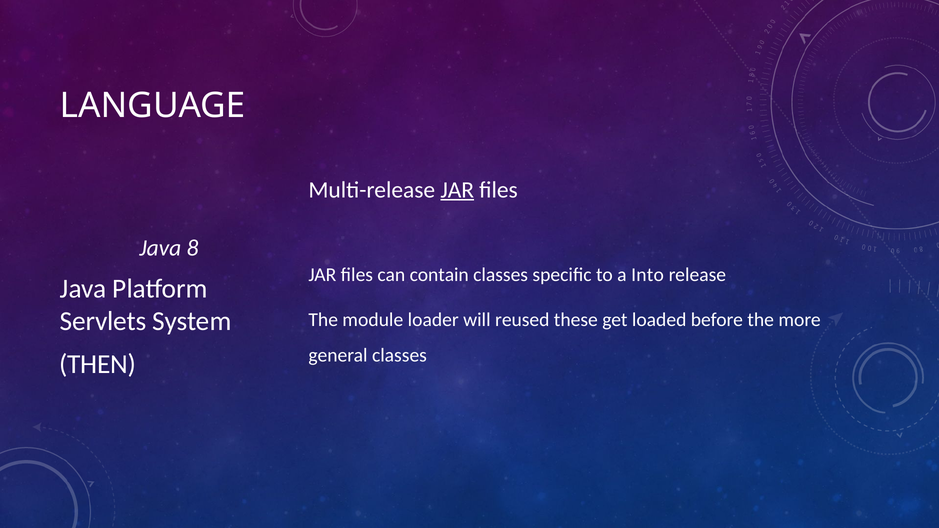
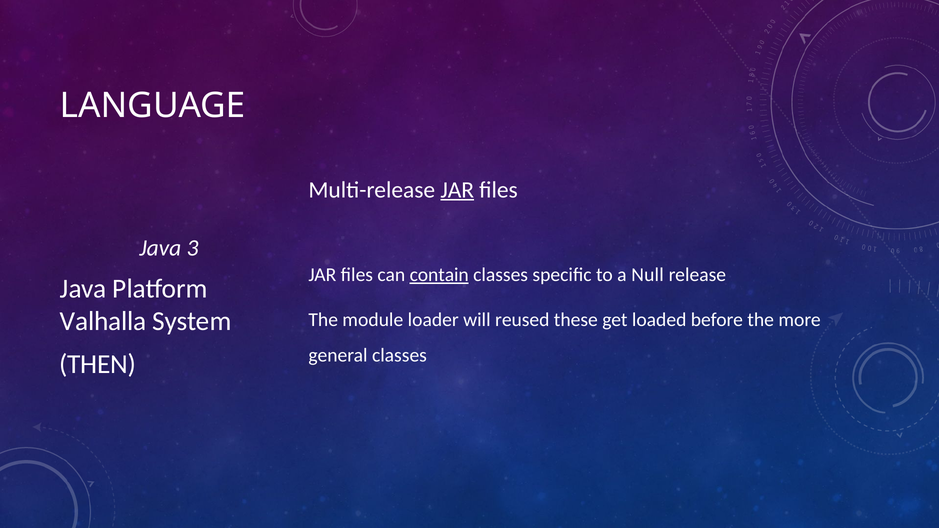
8: 8 -> 3
contain underline: none -> present
Into: Into -> Null
Servlets: Servlets -> Valhalla
